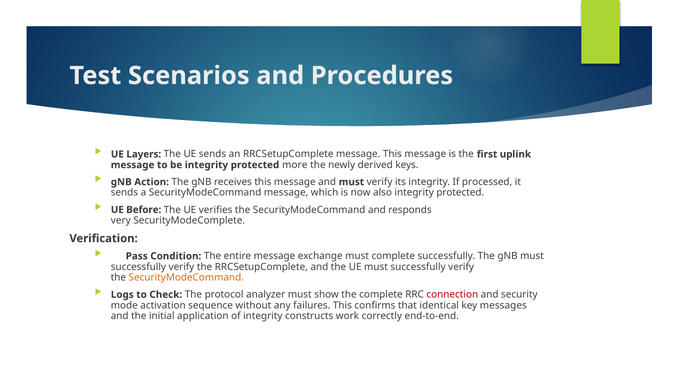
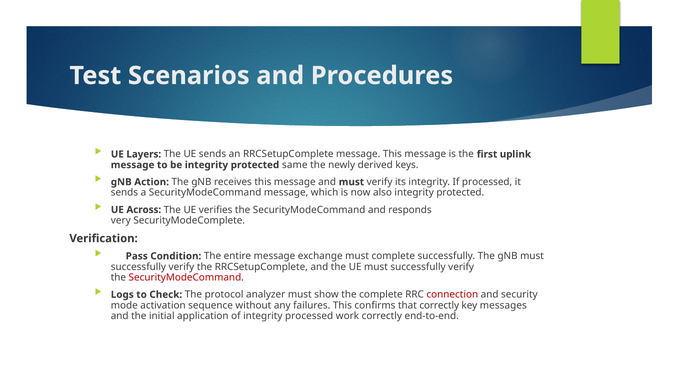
more: more -> same
Before: Before -> Across
SecurityModeCommand at (186, 277) colour: orange -> red
that identical: identical -> correctly
integrity constructs: constructs -> processed
